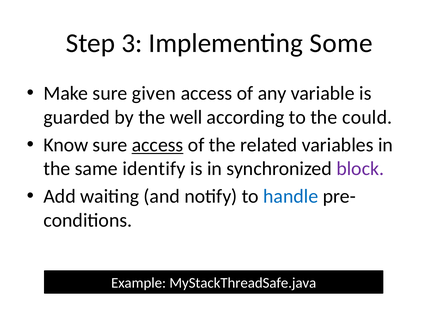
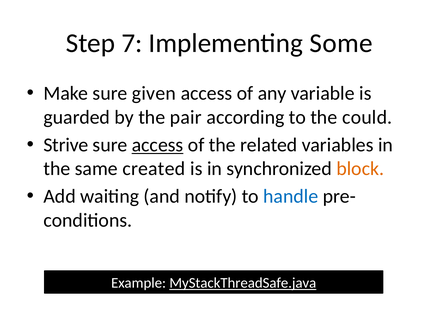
3: 3 -> 7
well: well -> pair
Know: Know -> Strive
identify: identify -> created
block colour: purple -> orange
MyStackThreadSafe.java underline: none -> present
